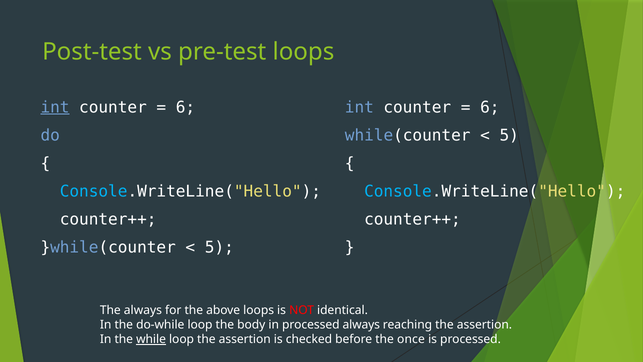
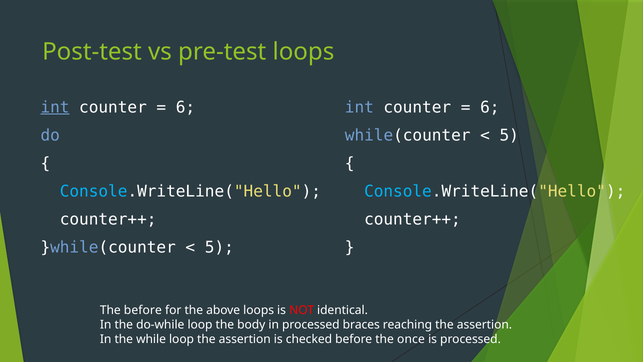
The always: always -> before
processed always: always -> braces
while underline: present -> none
